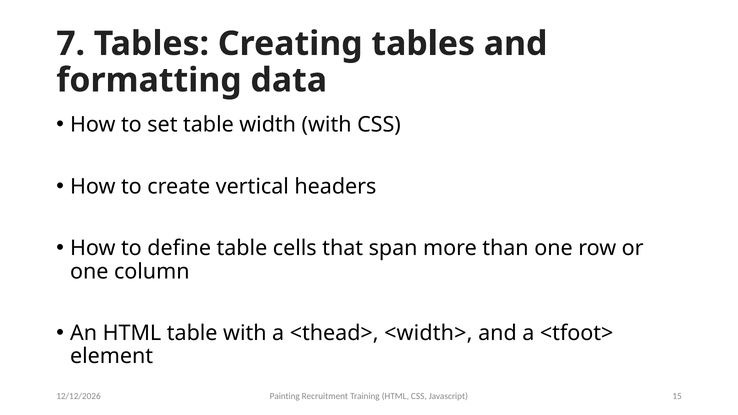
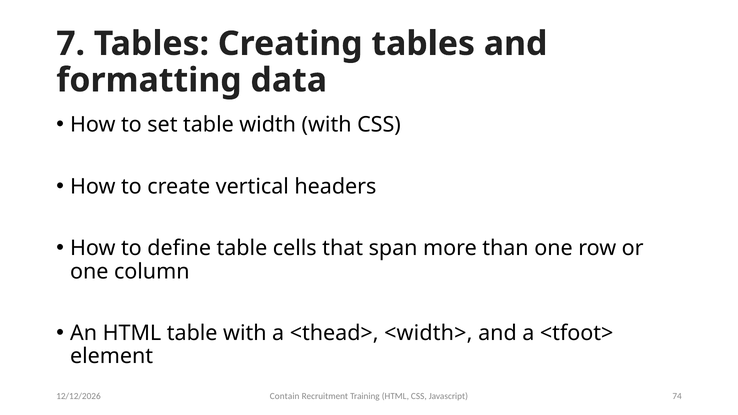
Painting: Painting -> Contain
15: 15 -> 74
